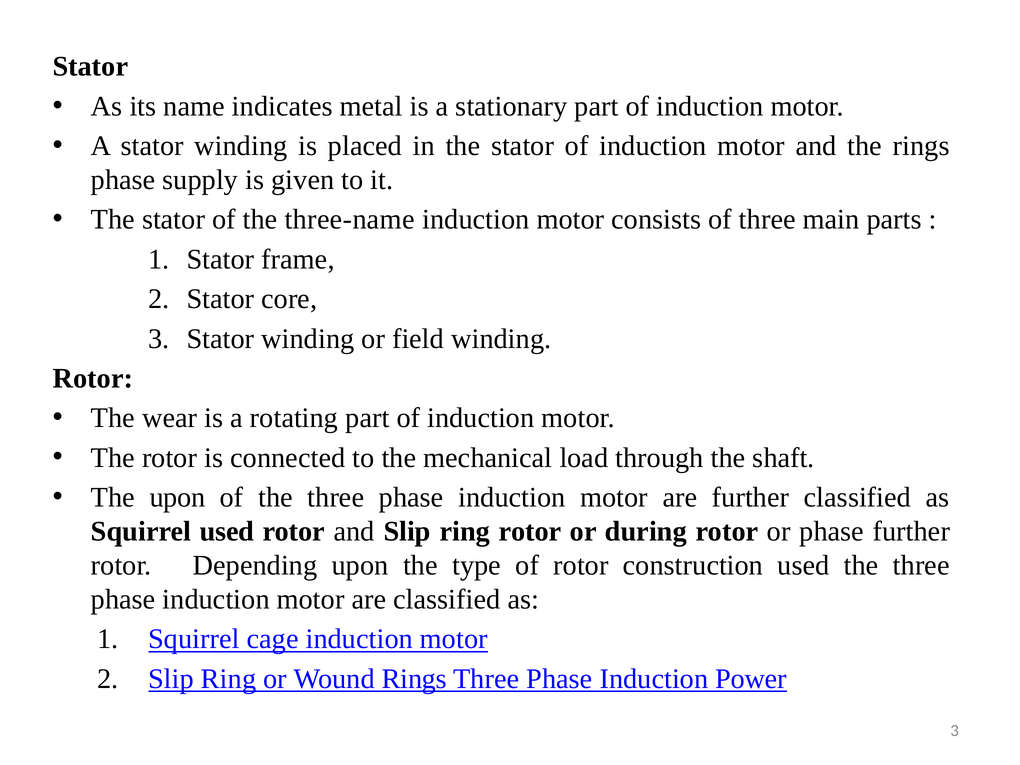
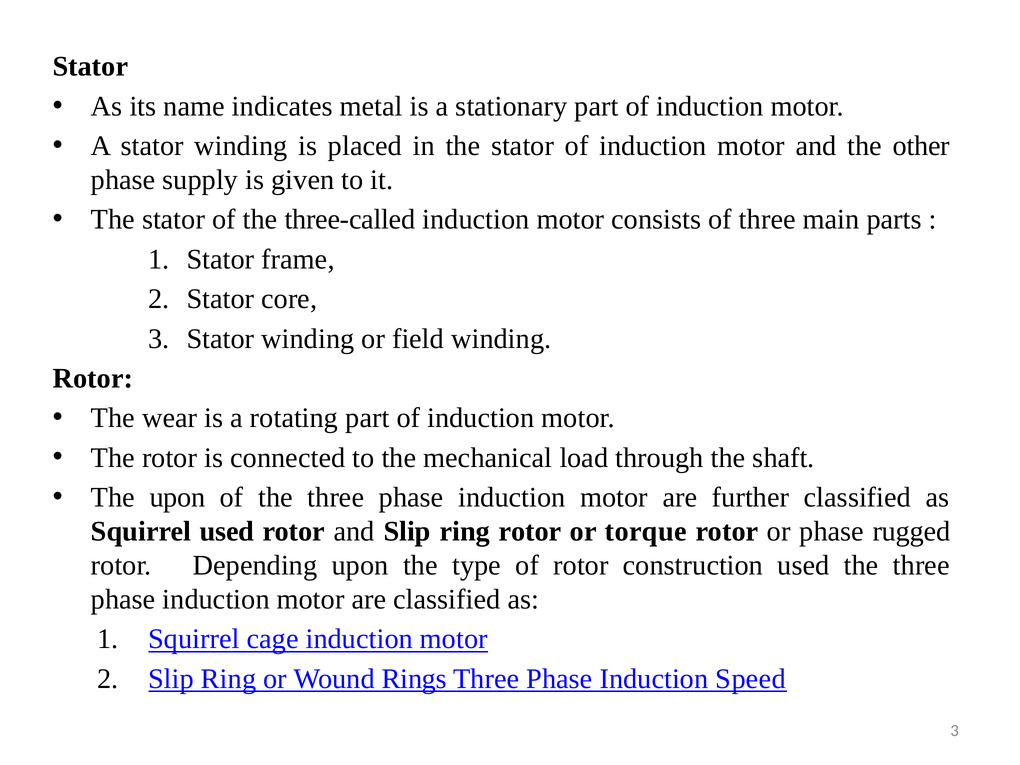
the rings: rings -> other
three-name: three-name -> three-called
during: during -> torque
phase further: further -> rugged
Power: Power -> Speed
